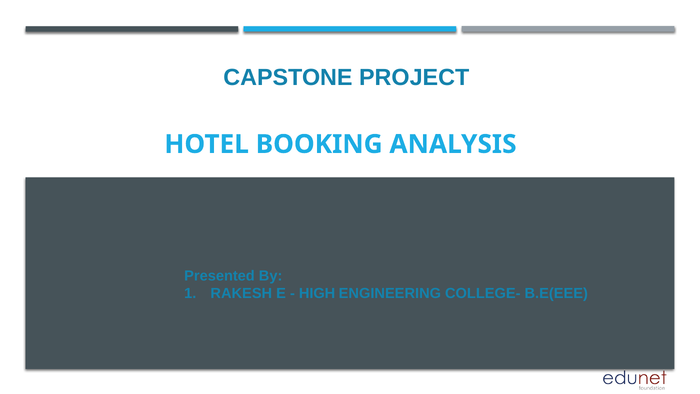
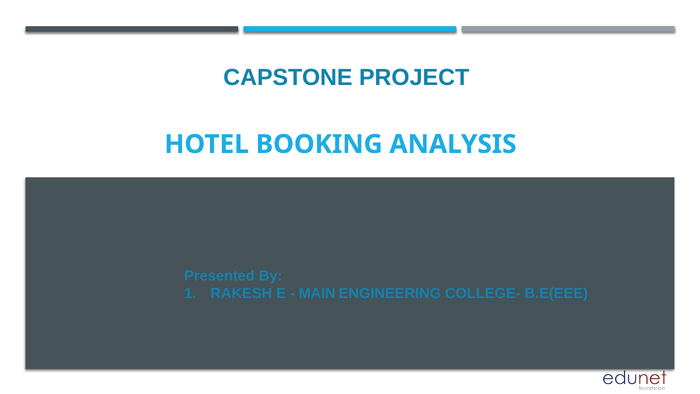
HIGH: HIGH -> MAIN
